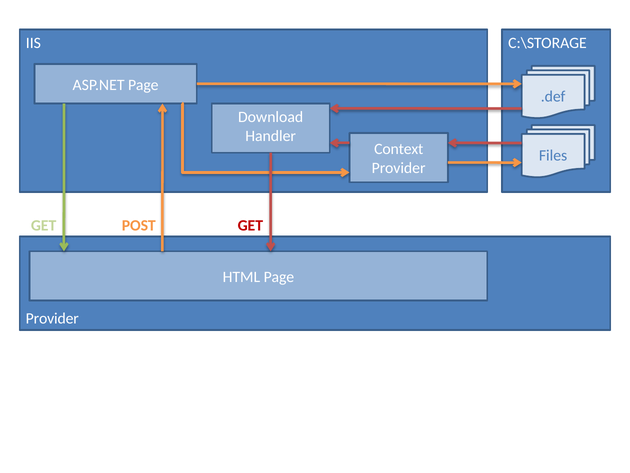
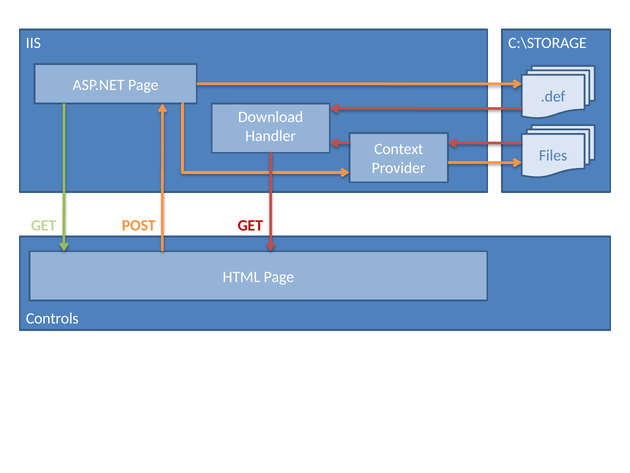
Provider at (52, 318): Provider -> Controls
